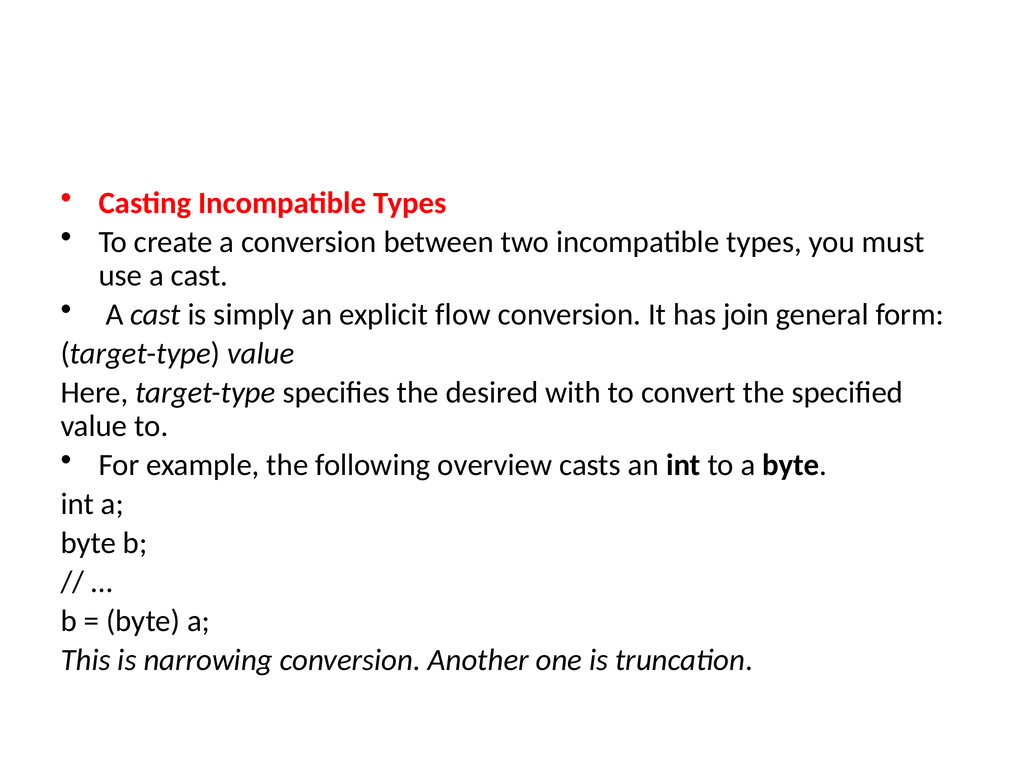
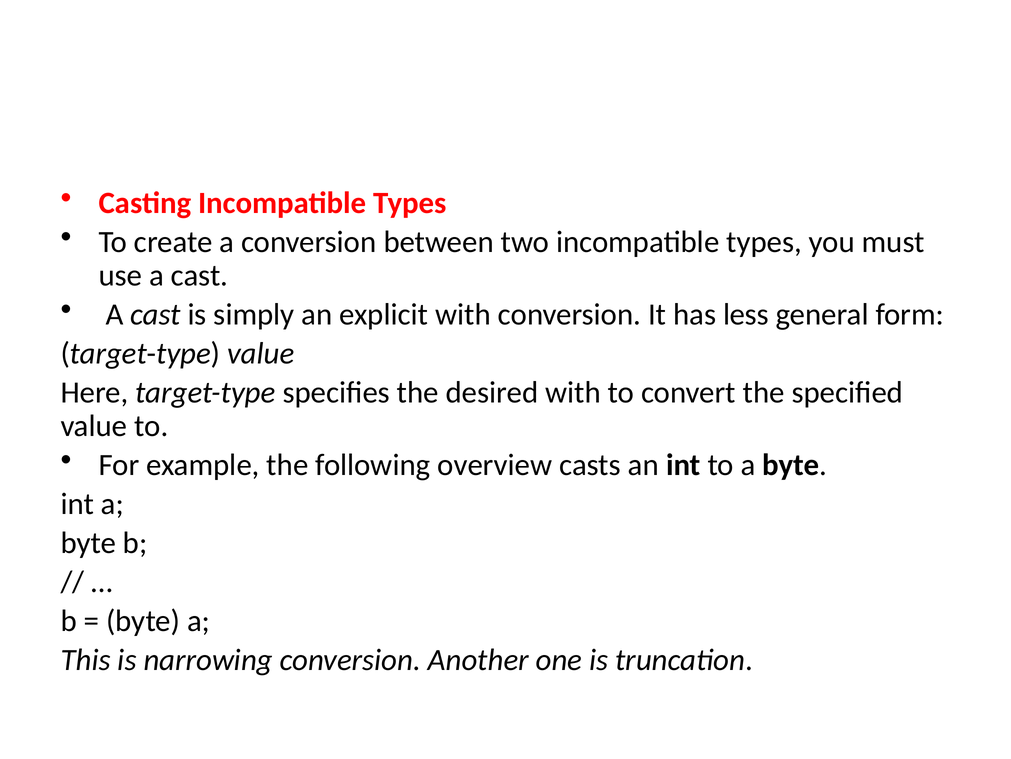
explicit flow: flow -> with
join: join -> less
